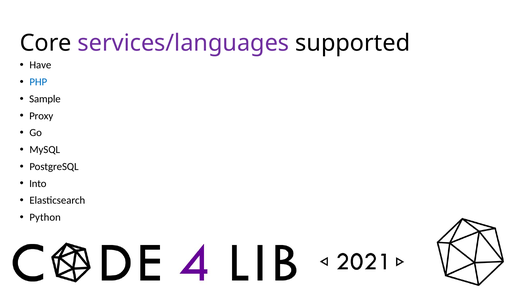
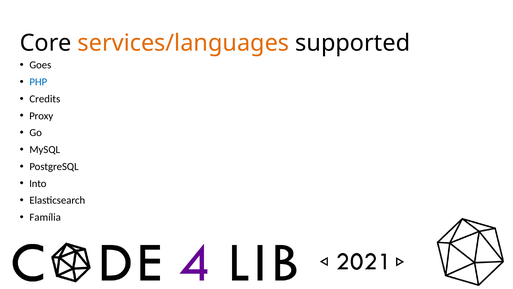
services/languages colour: purple -> orange
Have: Have -> Goes
Sample: Sample -> Credits
Python: Python -> Família
